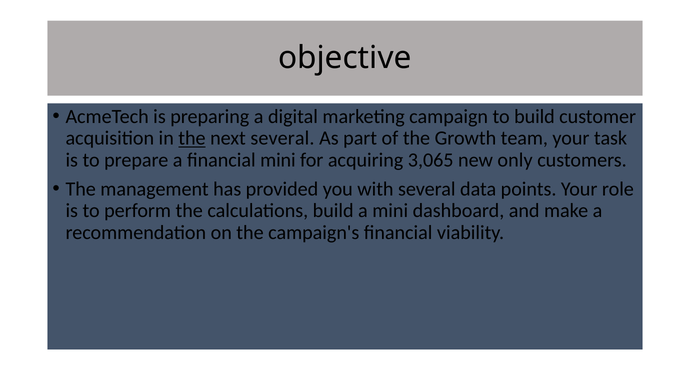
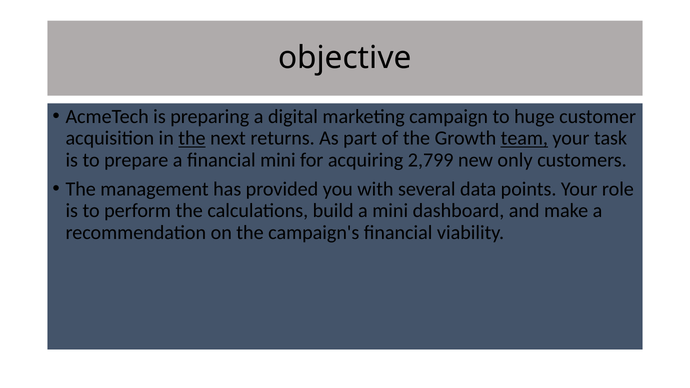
to build: build -> huge
next several: several -> returns
team underline: none -> present
3,065: 3,065 -> 2,799
